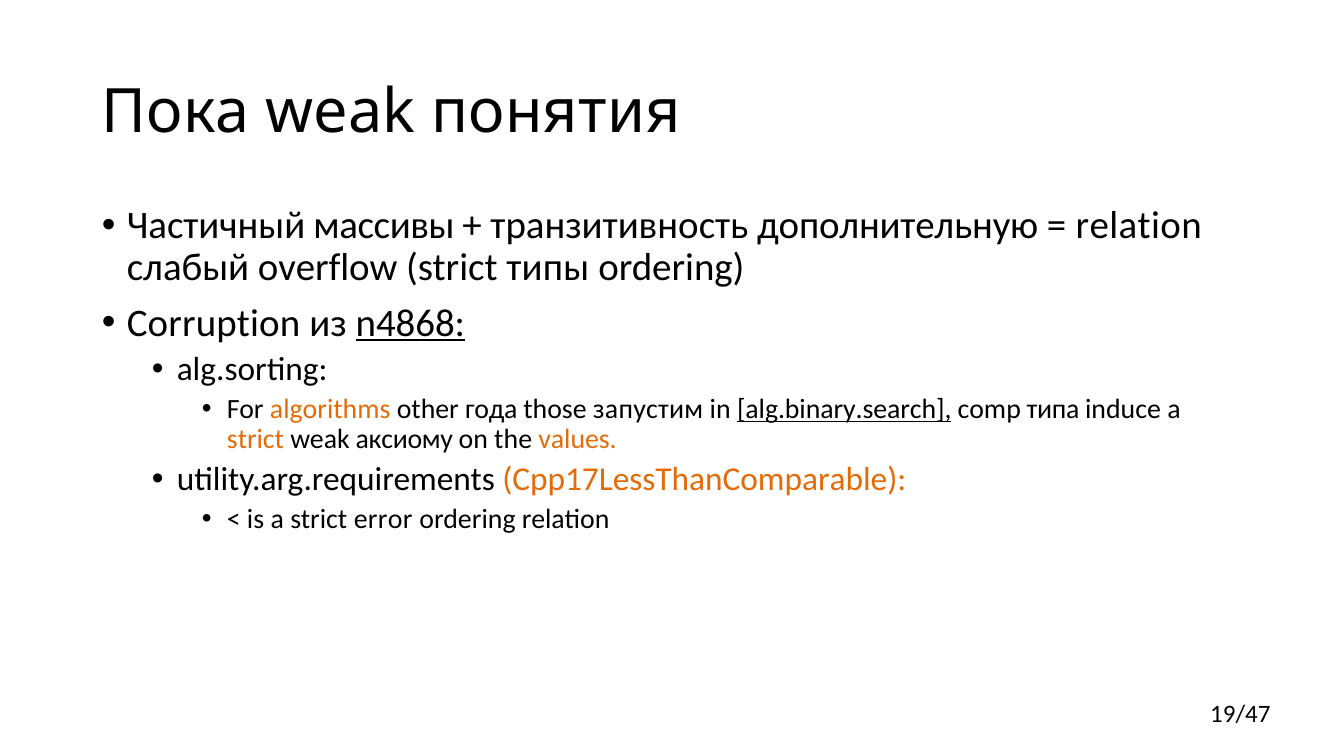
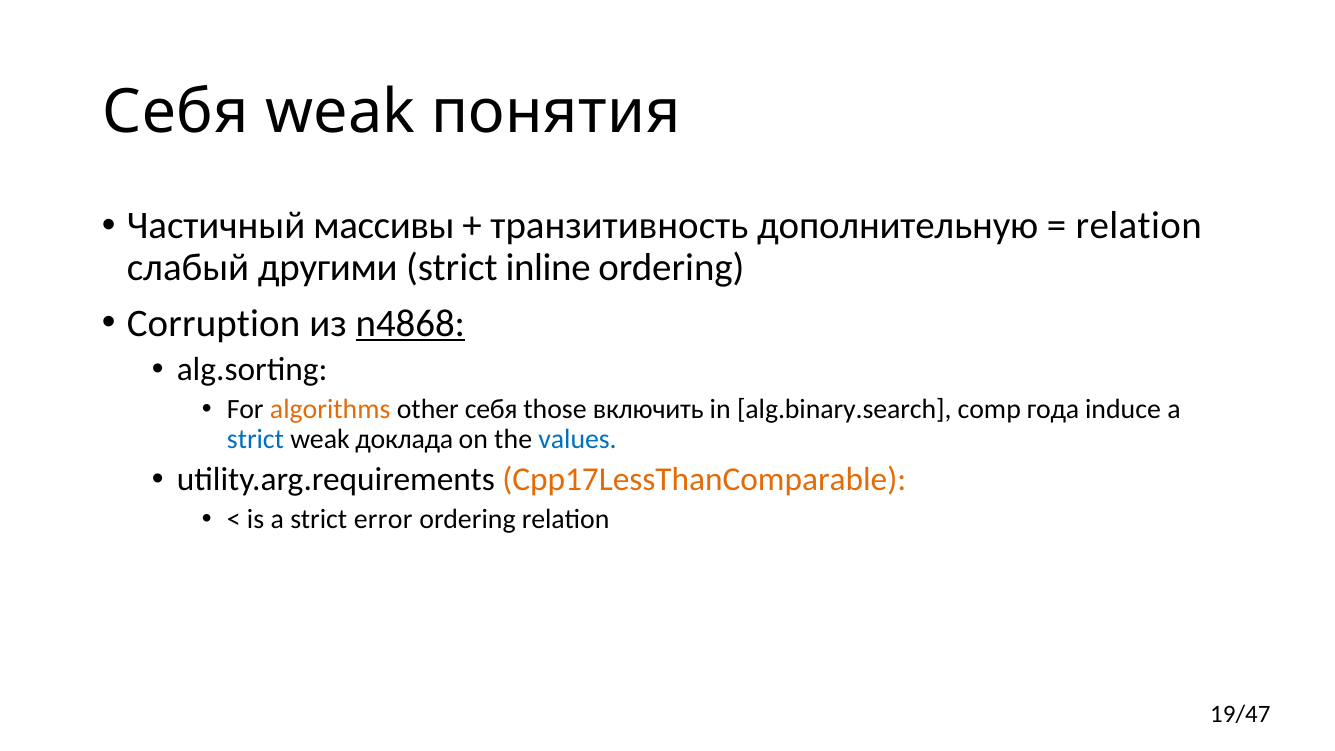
Пока at (176, 112): Пока -> Себя
overflow: overflow -> другими
типы: типы -> inline
other года: года -> себя
запустим: запустим -> включить
alg.binary.search underline: present -> none
типа: типа -> года
strict at (255, 440) colour: orange -> blue
аксиому: аксиому -> доклада
values colour: orange -> blue
